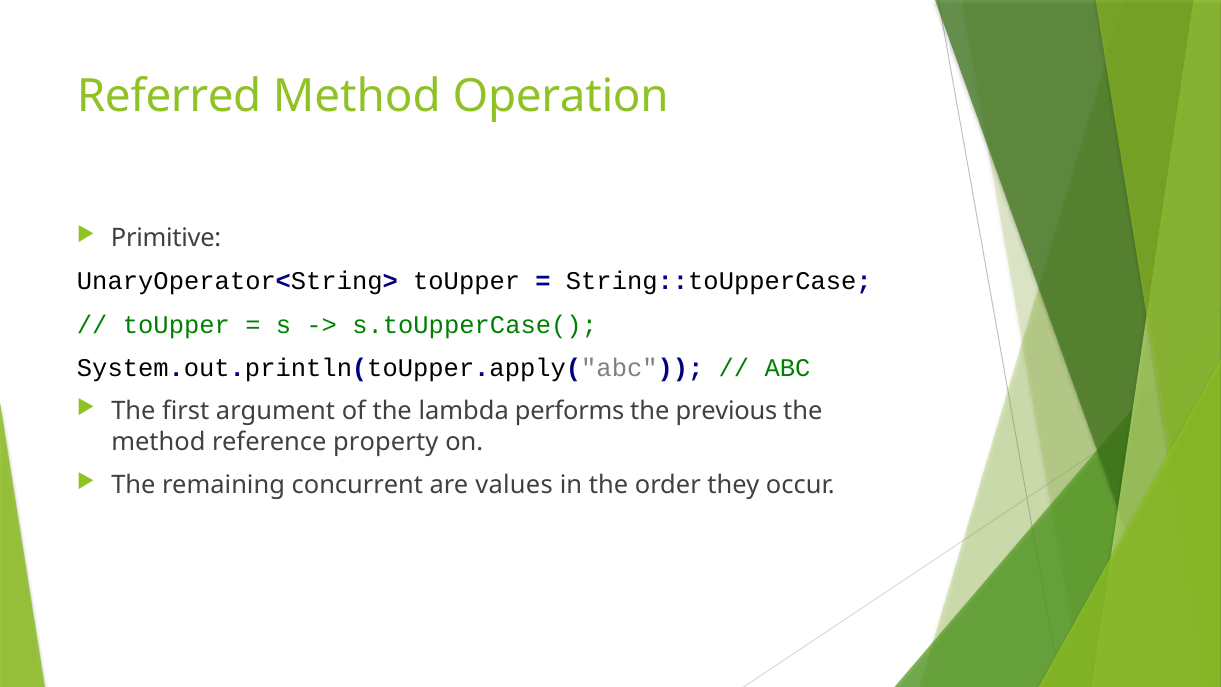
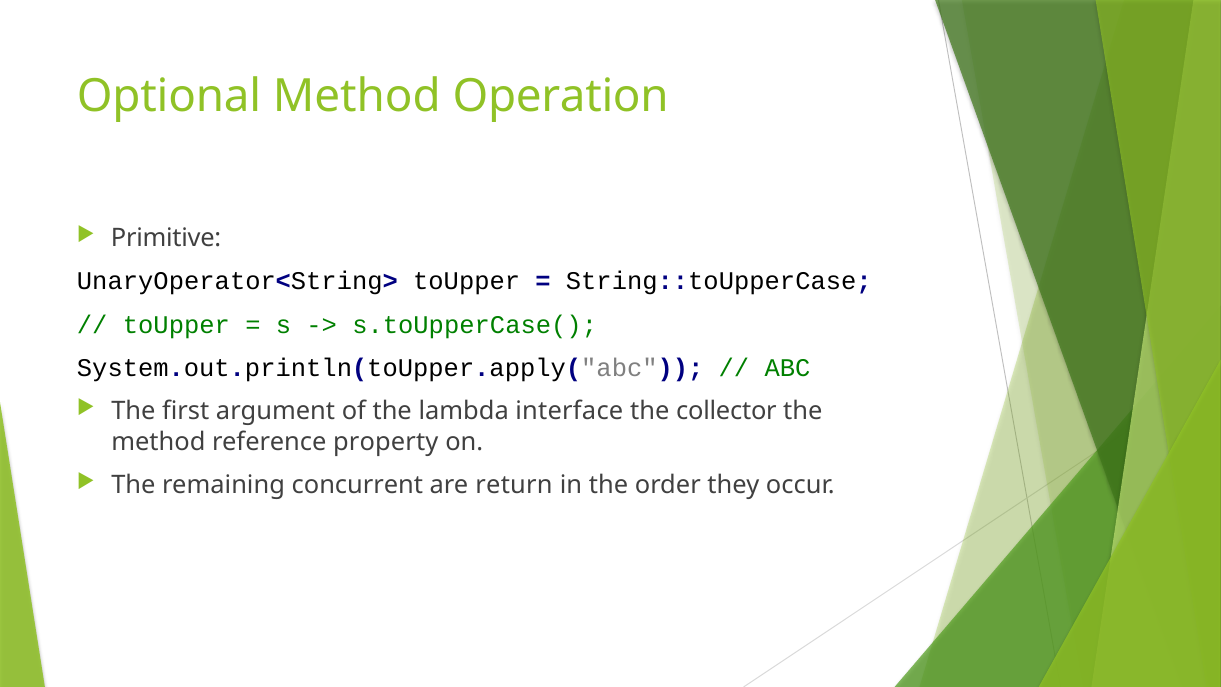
Referred: Referred -> Optional
performs: performs -> interface
previous: previous -> collector
values: values -> return
